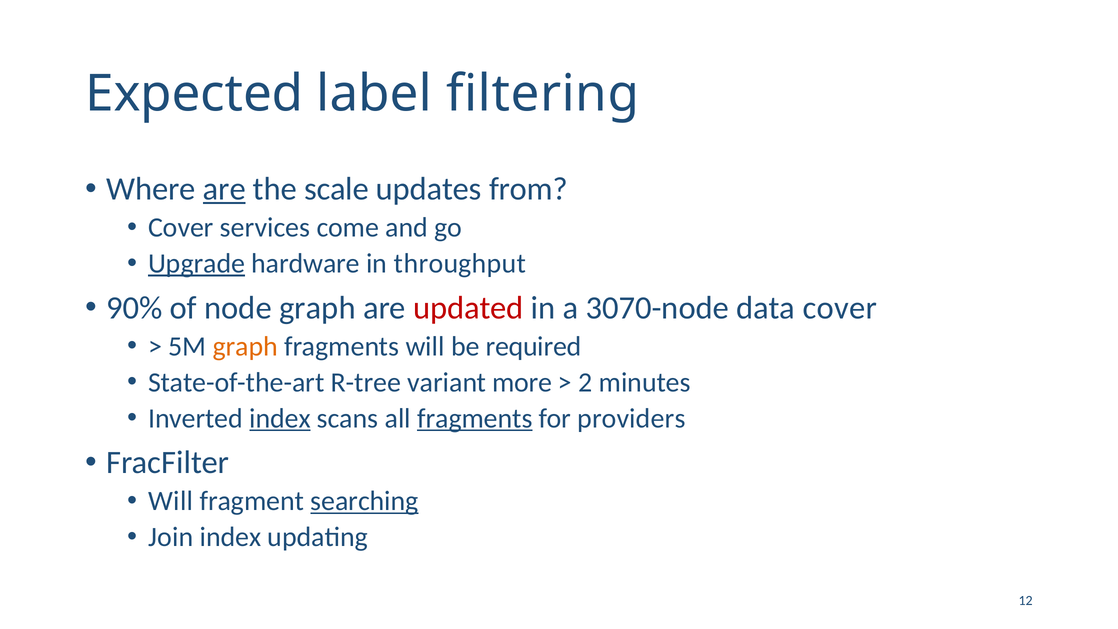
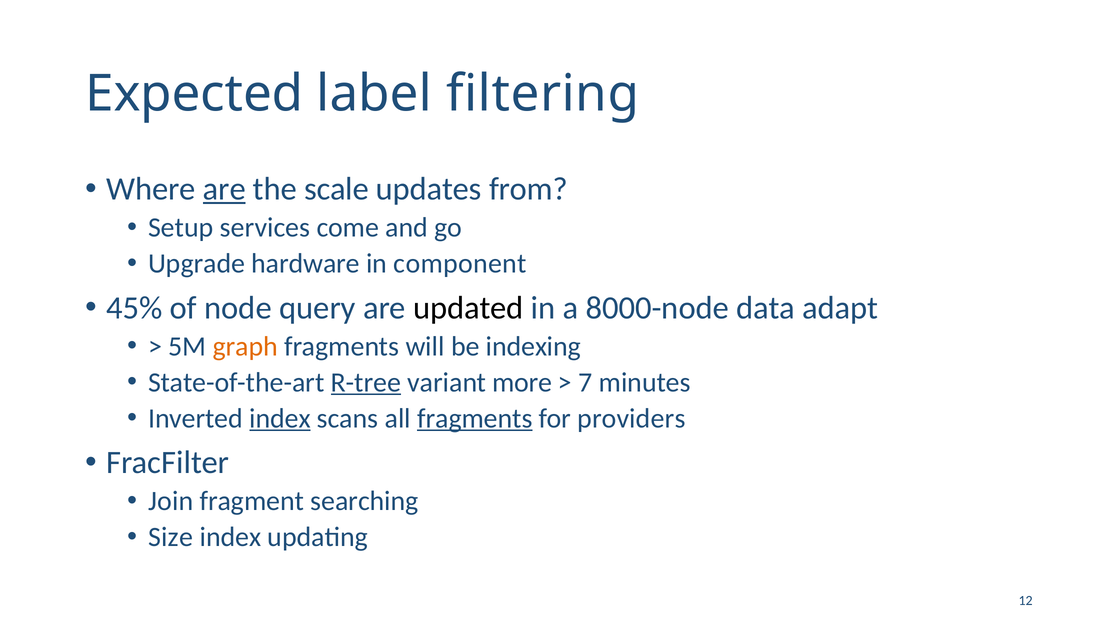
Cover at (181, 227): Cover -> Setup
Upgrade underline: present -> none
throughput: throughput -> component
90%: 90% -> 45%
node graph: graph -> query
updated colour: red -> black
3070-node: 3070-node -> 8000-node
data cover: cover -> adapt
required: required -> indexing
R-tree underline: none -> present
2: 2 -> 7
Will at (171, 501): Will -> Join
searching underline: present -> none
Join: Join -> Size
